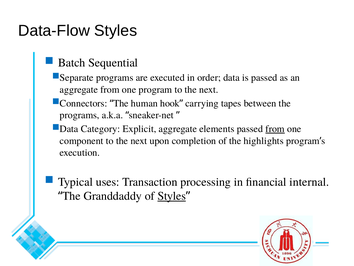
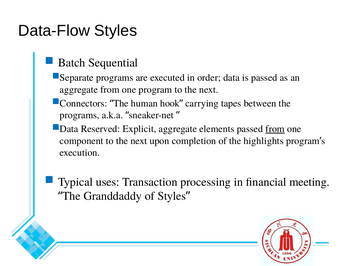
Category: Category -> Reserved
internal: internal -> meeting
Styles at (172, 196) underline: present -> none
